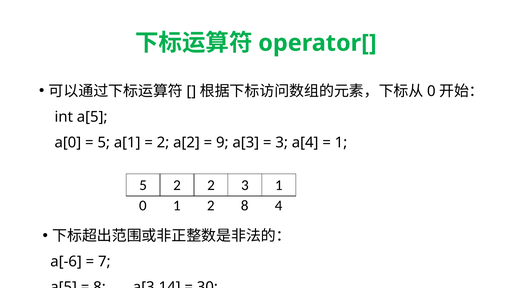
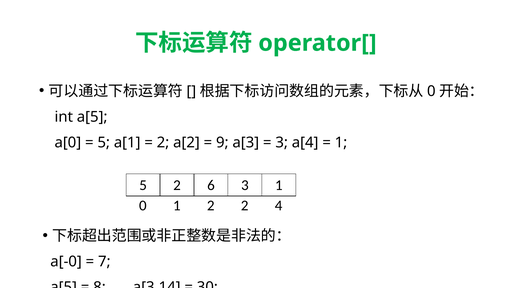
2 2: 2 -> 6
2 8: 8 -> 2
a[-6: a[-6 -> a[-0
